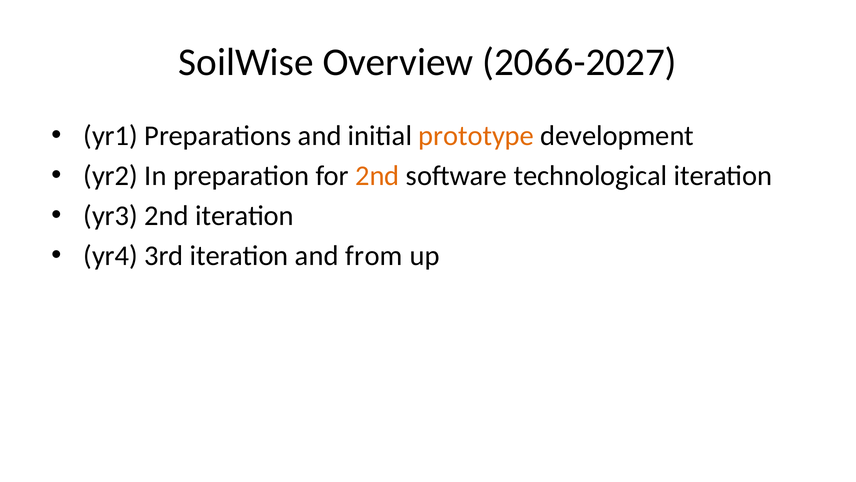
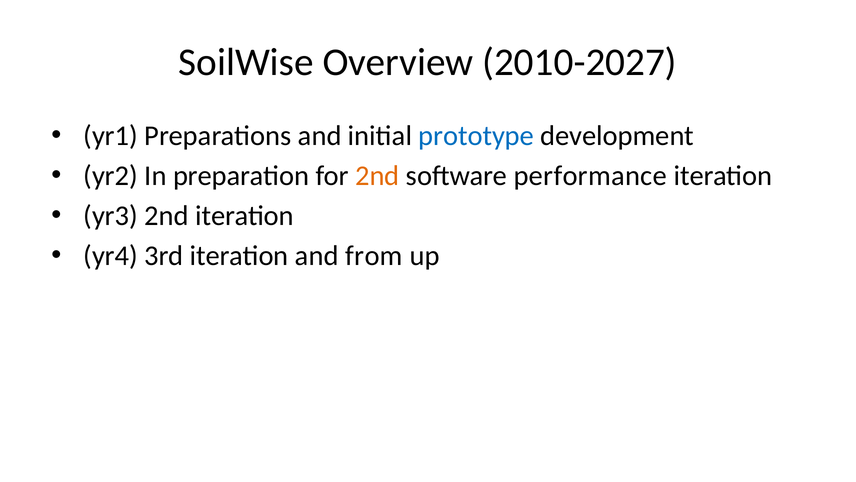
2066-2027: 2066-2027 -> 2010-2027
prototype colour: orange -> blue
technological: technological -> performance
